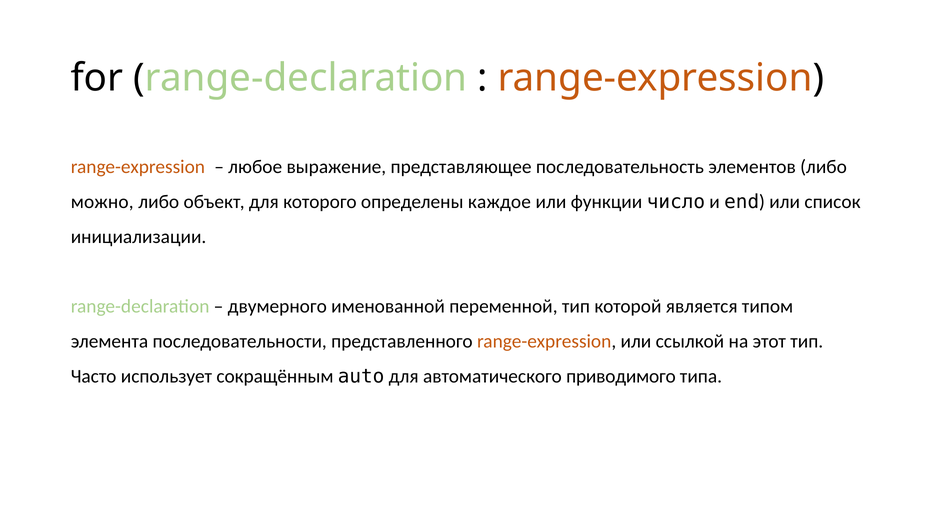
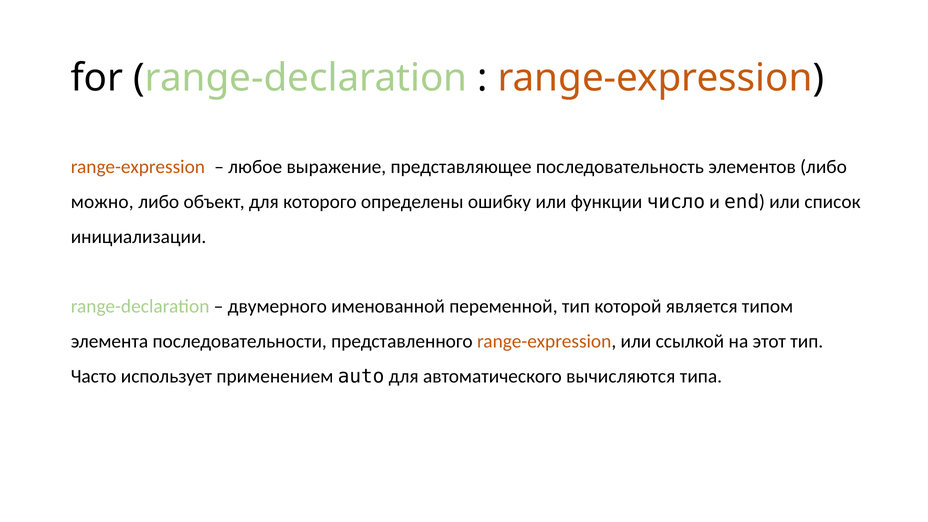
каждое: каждое -> ошибку
сокращённым: сокращённым -> применением
приводимого: приводимого -> вычисляются
